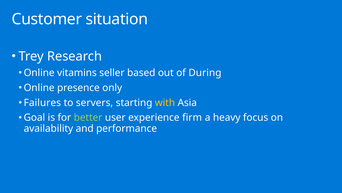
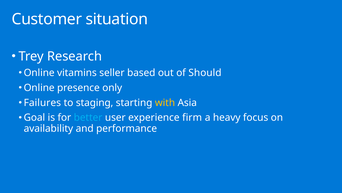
During: During -> Should
servers: servers -> staging
better colour: light green -> light blue
